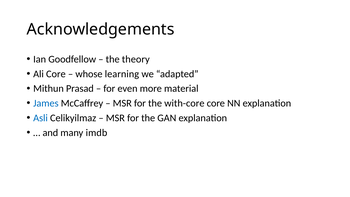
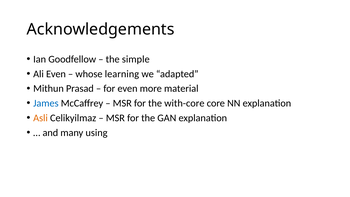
theory: theory -> simple
Ali Core: Core -> Even
Asli colour: blue -> orange
imdb: imdb -> using
